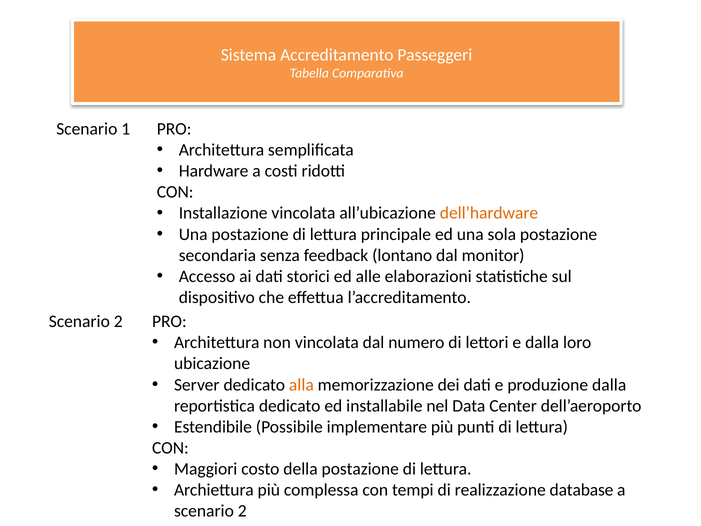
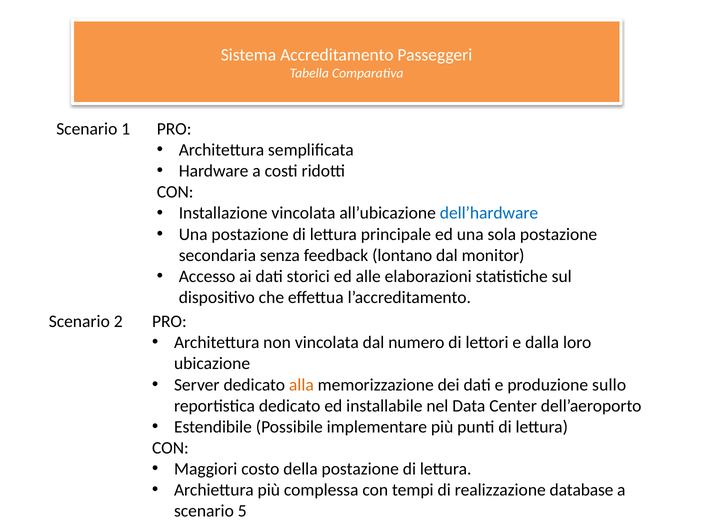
dell’hardware colour: orange -> blue
produzione dalla: dalla -> sullo
2 at (242, 511): 2 -> 5
